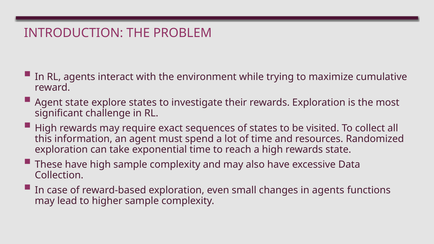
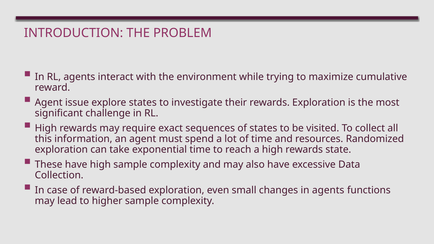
Agent state: state -> issue
